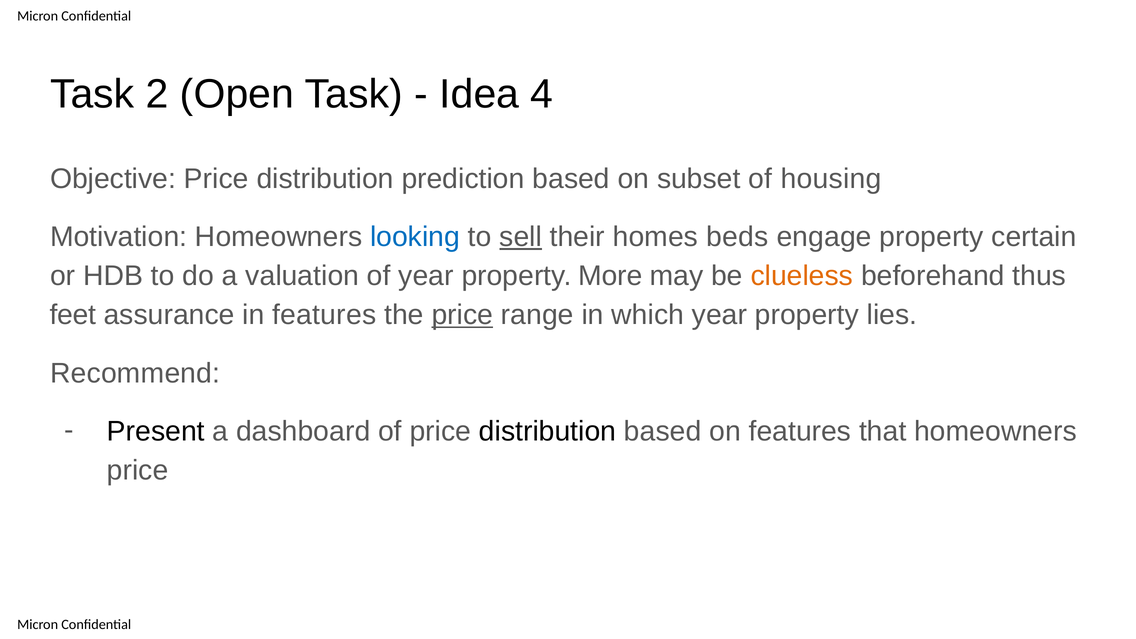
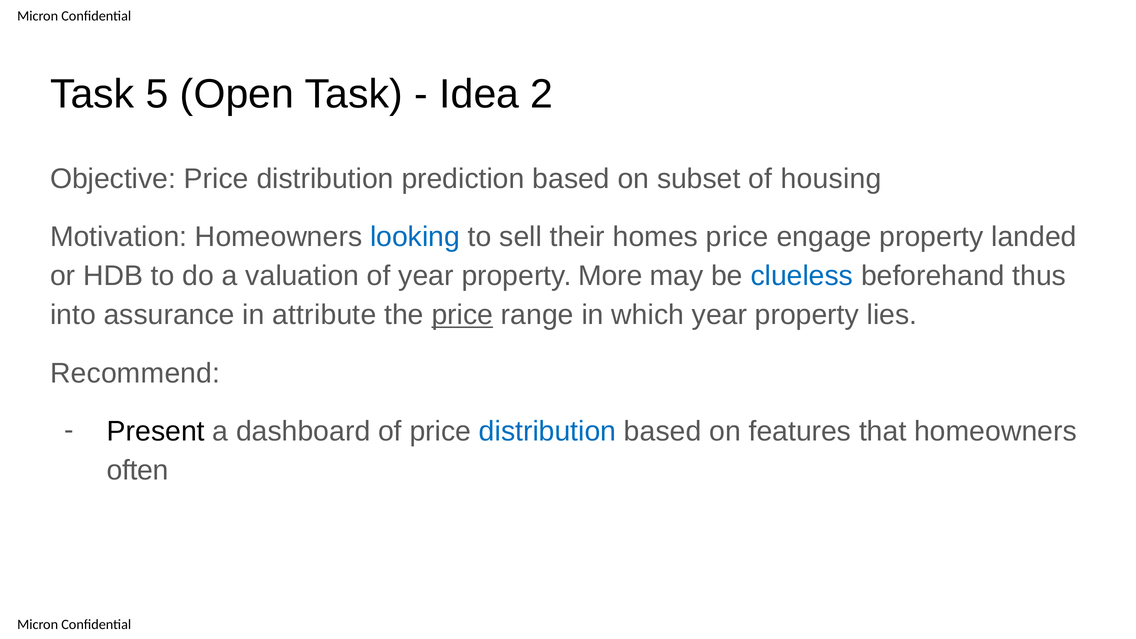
2: 2 -> 5
4: 4 -> 2
sell underline: present -> none
homes beds: beds -> price
certain: certain -> landed
clueless colour: orange -> blue
feet: feet -> into
in features: features -> attribute
distribution at (548, 431) colour: black -> blue
price at (138, 470): price -> often
